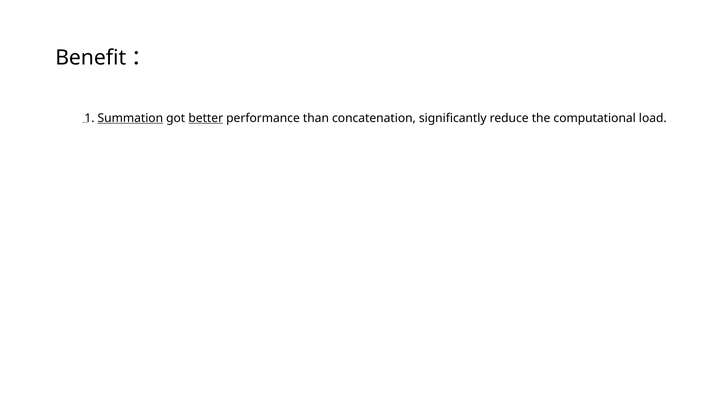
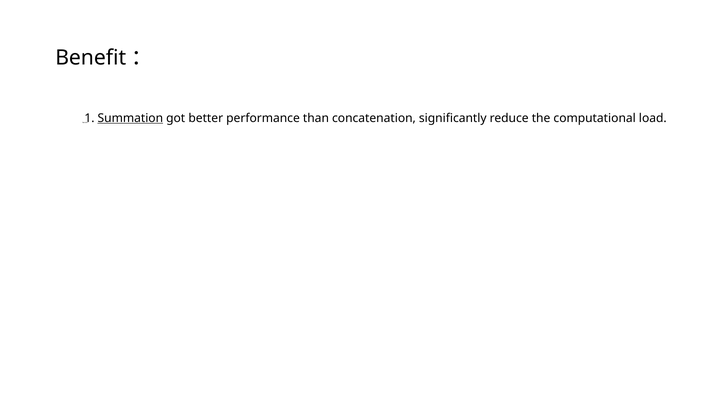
better underline: present -> none
